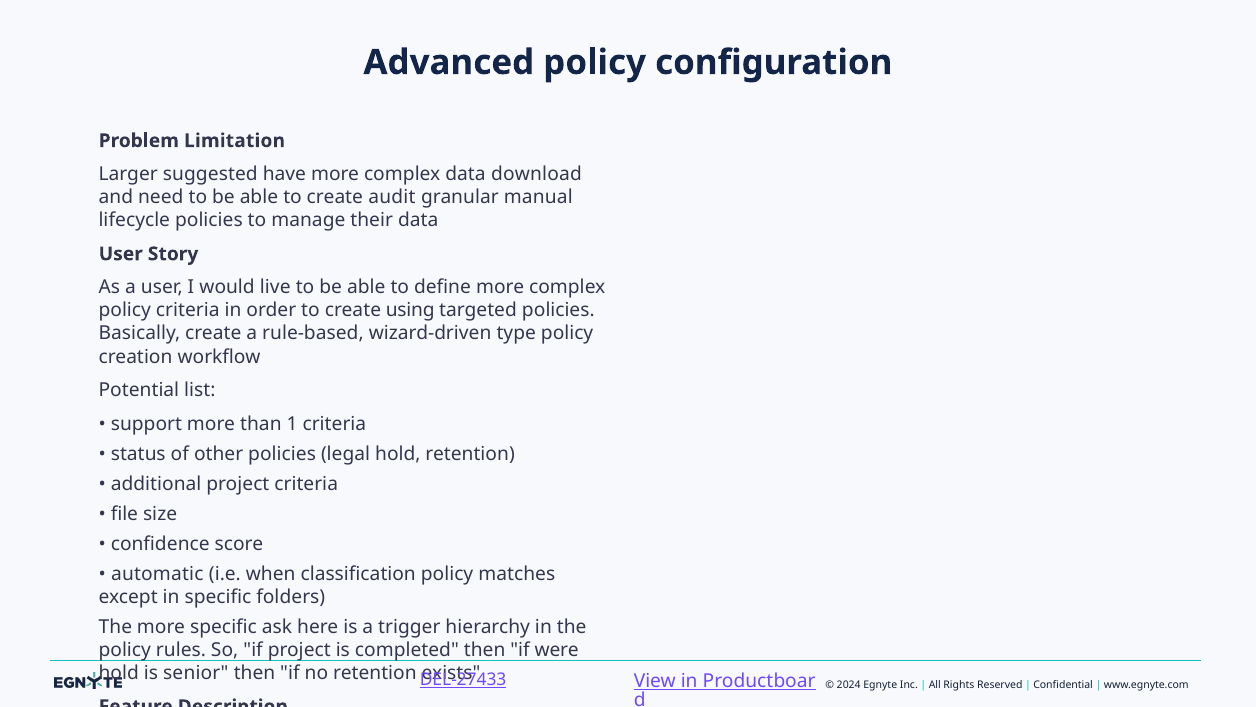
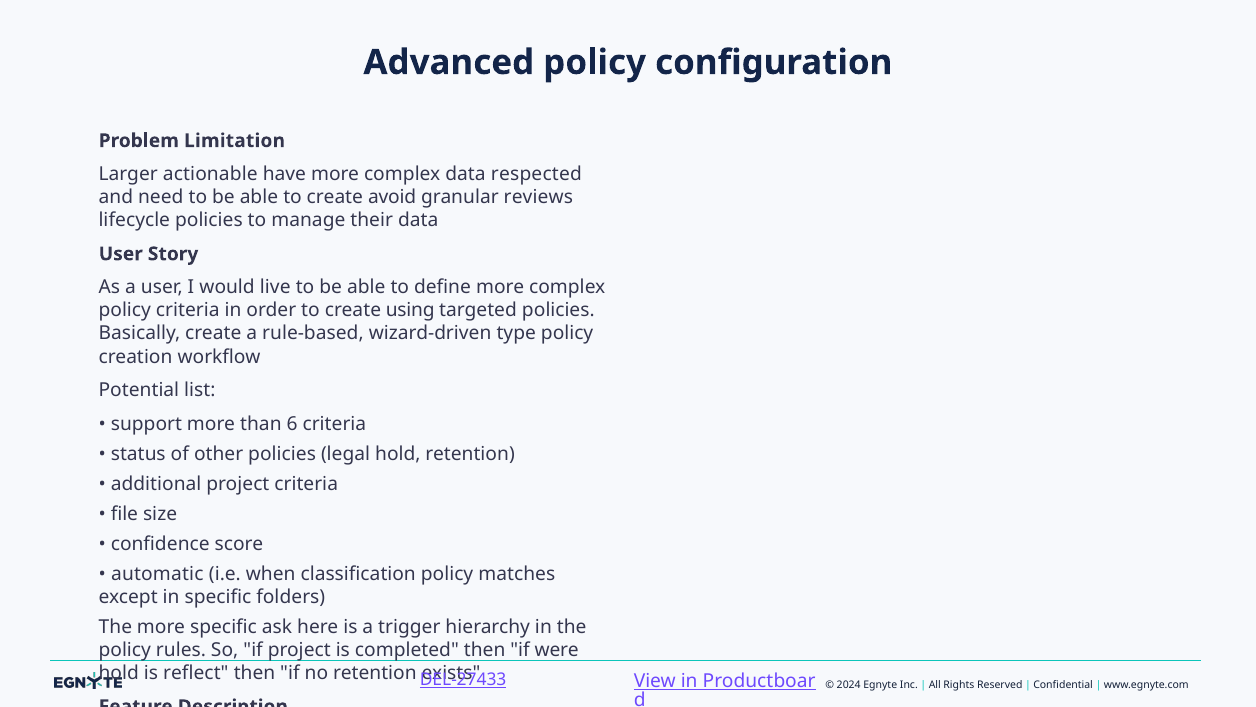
suggested: suggested -> actionable
download: download -> respected
audit: audit -> avoid
manual: manual -> reviews
1: 1 -> 6
senior: senior -> reflect
